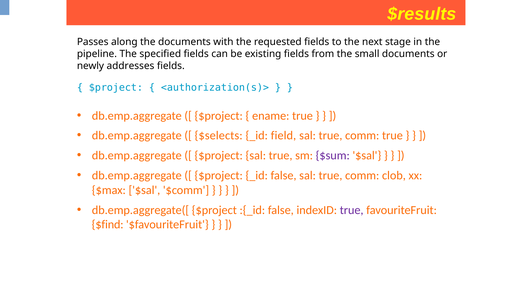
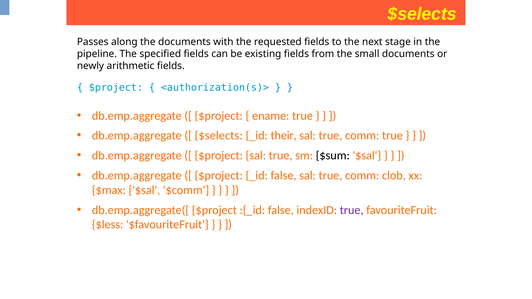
$results at (422, 14): $results -> $selects
addresses: addresses -> arithmetic
field: field -> their
$sum colour: purple -> black
$find: $find -> $less
